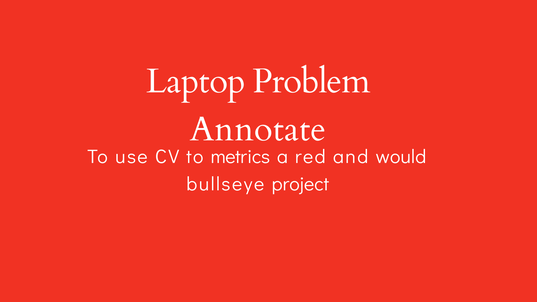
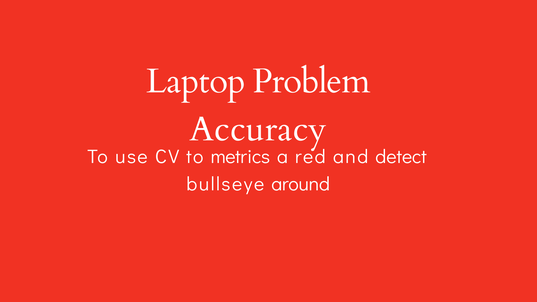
Annotate: Annotate -> Accuracy
would: would -> detect
project: project -> around
